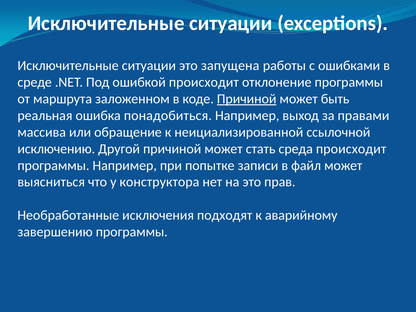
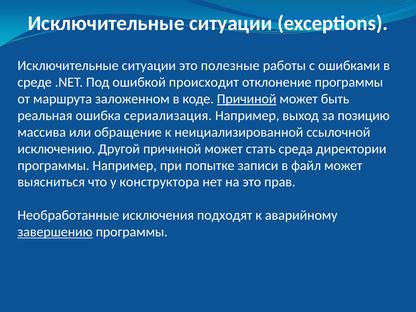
запущена: запущена -> полезные
понадобиться: понадобиться -> сериализация
правами: правами -> позицию
среда происходит: происходит -> директории
завершению underline: none -> present
